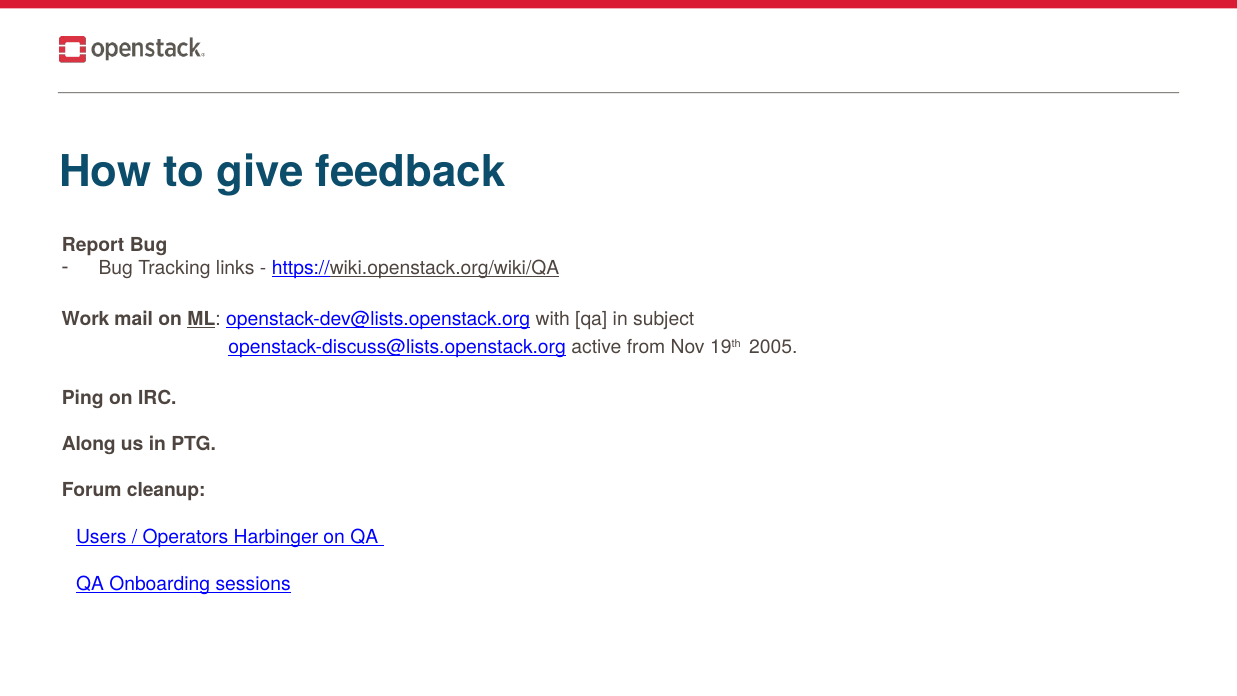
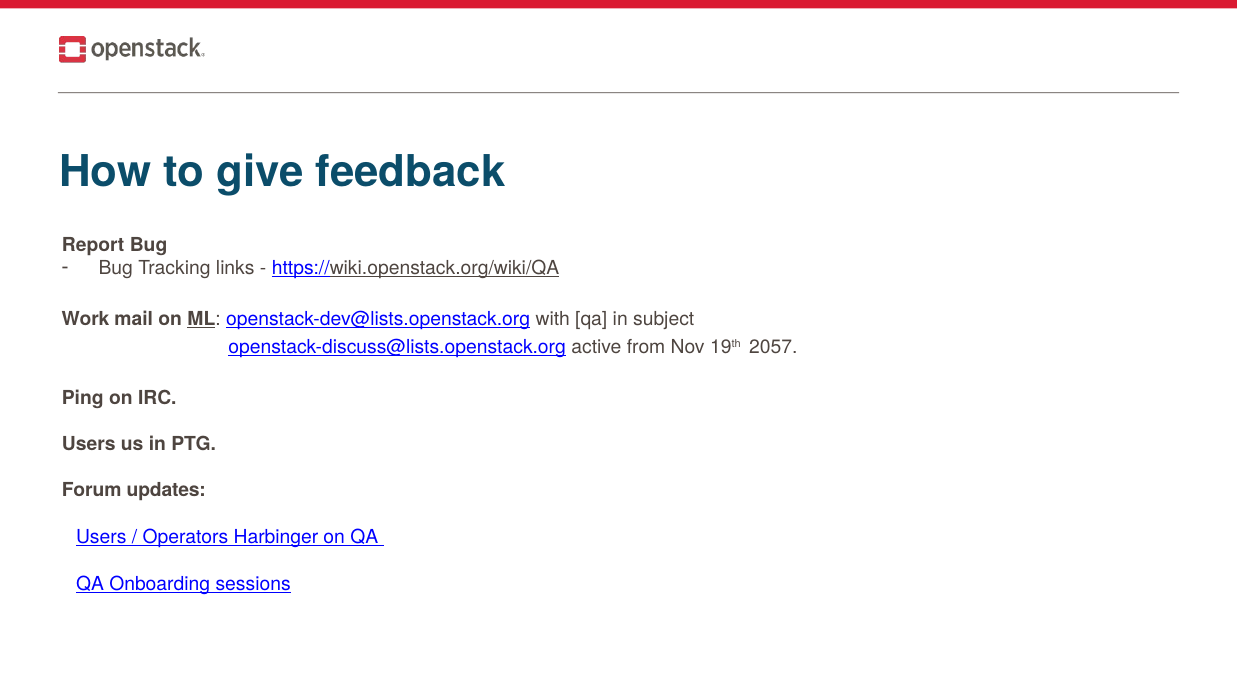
2005: 2005 -> 2057
Along at (89, 444): Along -> Users
cleanup: cleanup -> updates
